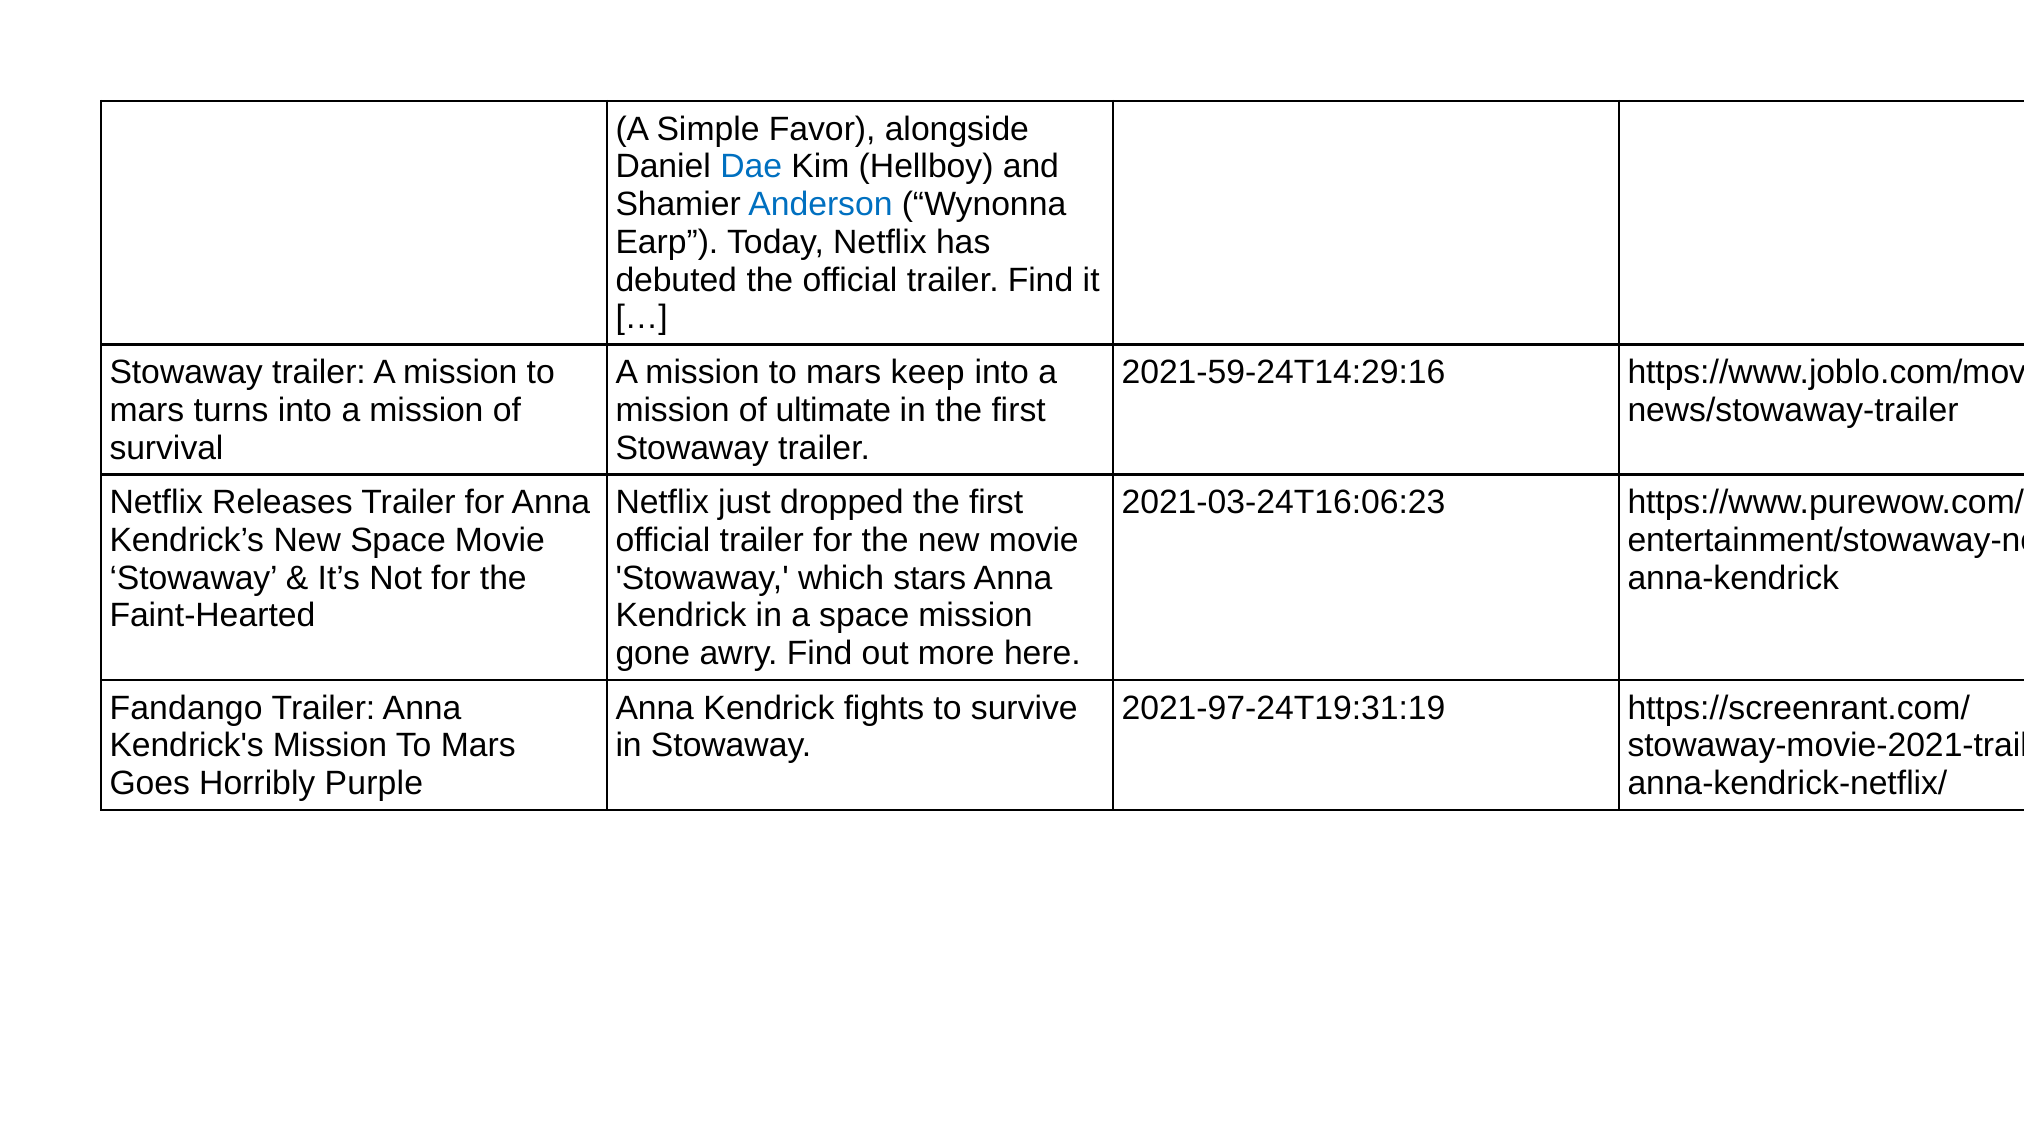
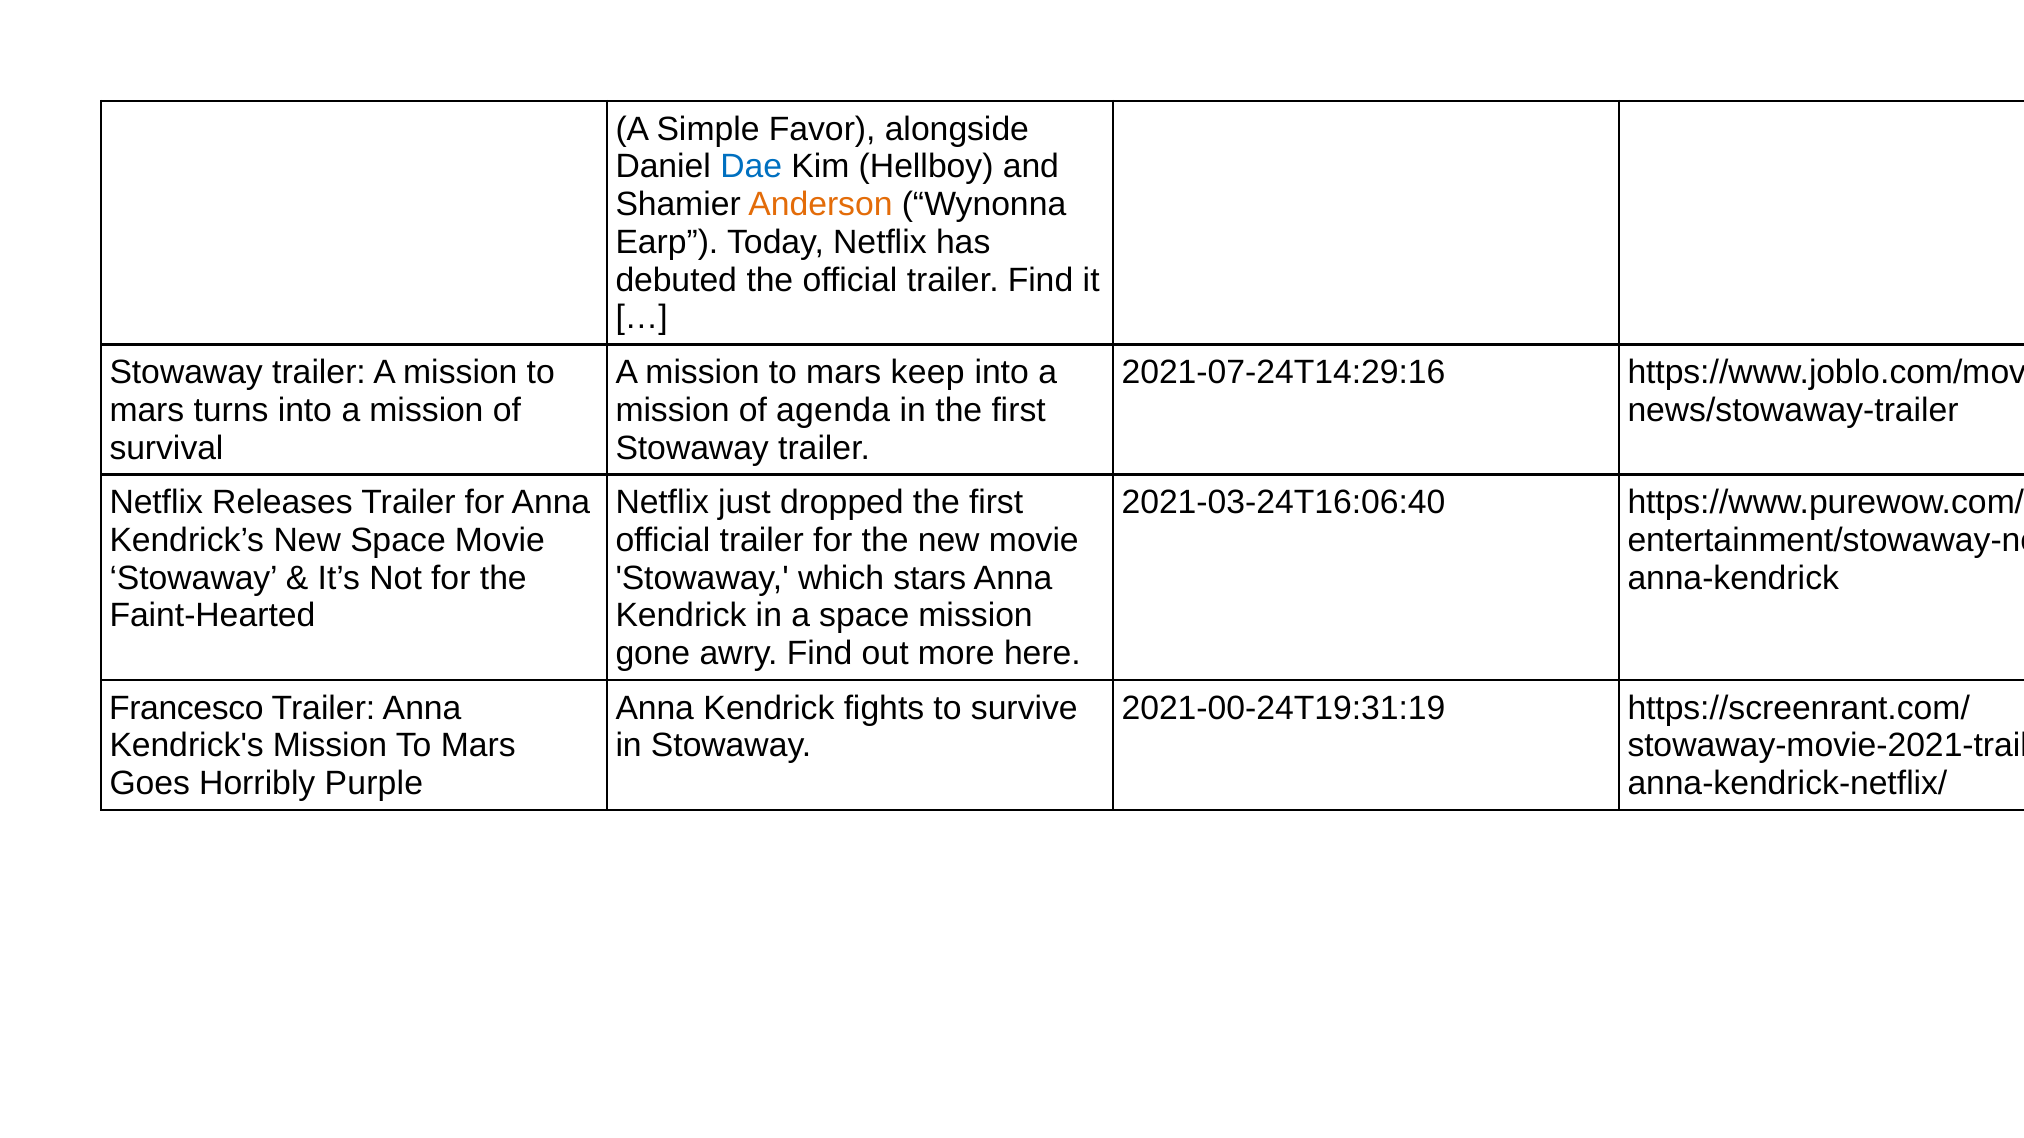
Anderson colour: blue -> orange
2021-59-24T14:29:16: 2021-59-24T14:29:16 -> 2021-07-24T14:29:16
ultimate: ultimate -> agenda
2021-03-24T16:06:23: 2021-03-24T16:06:23 -> 2021-03-24T16:06:40
Fandango: Fandango -> Francesco
2021-97-24T19:31:19: 2021-97-24T19:31:19 -> 2021-00-24T19:31:19
